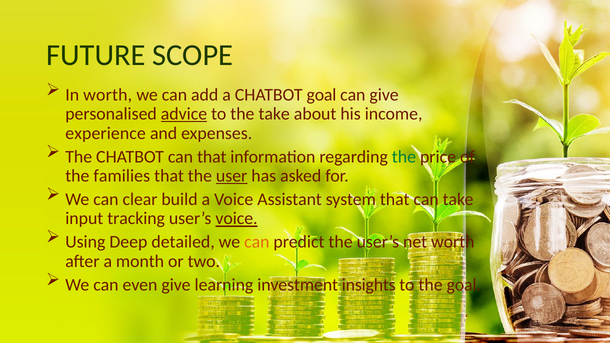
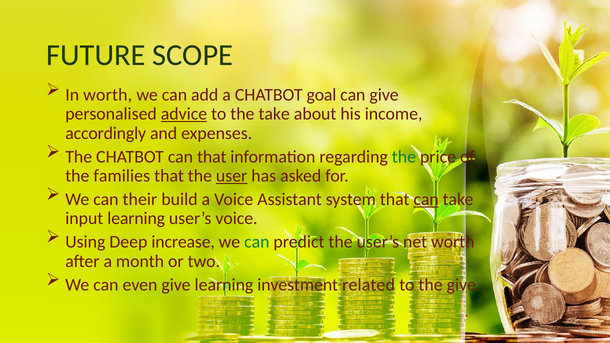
experience: experience -> accordingly
clear: clear -> their
can at (426, 199) underline: none -> present
input tracking: tracking -> learning
voice at (237, 219) underline: present -> none
detailed: detailed -> increase
can at (257, 242) colour: orange -> green
insights: insights -> related
the goal: goal -> give
